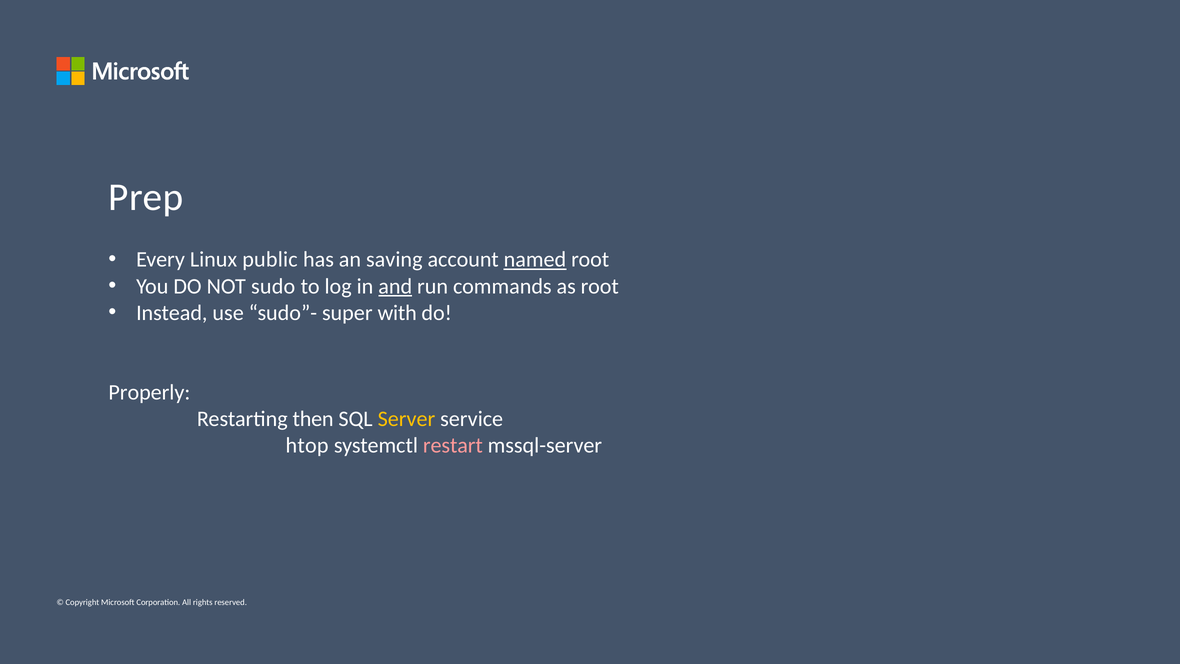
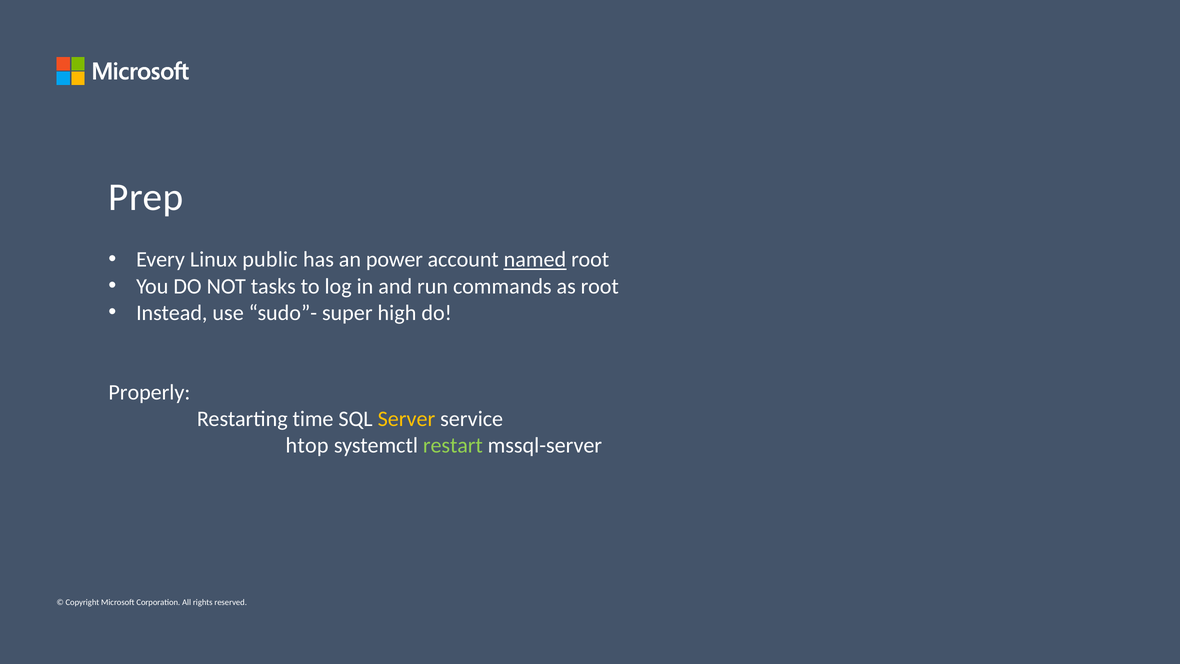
saving: saving -> power
sudo: sudo -> tasks
and underline: present -> none
with: with -> high
then: then -> time
restart colour: pink -> light green
